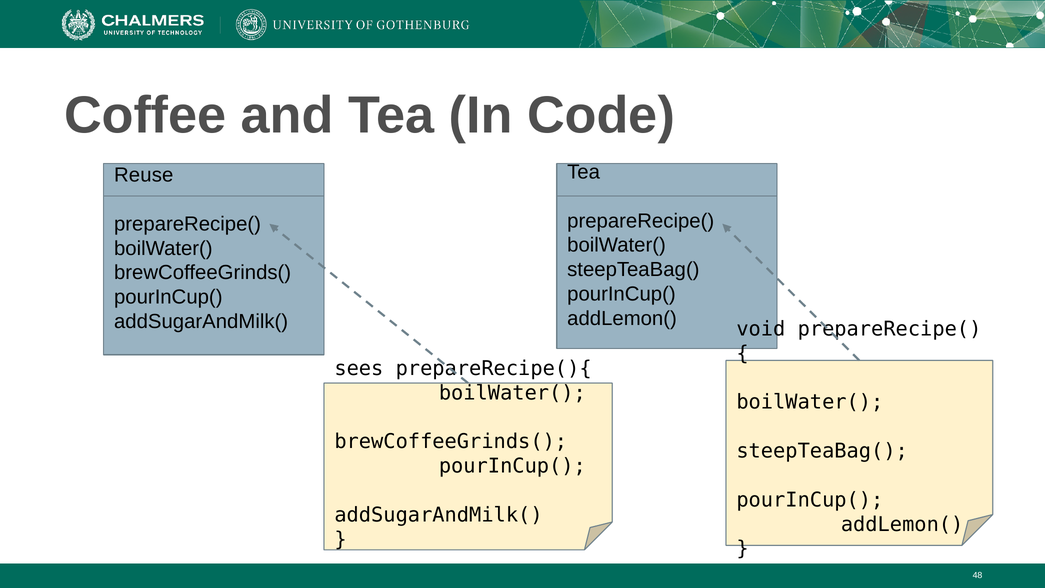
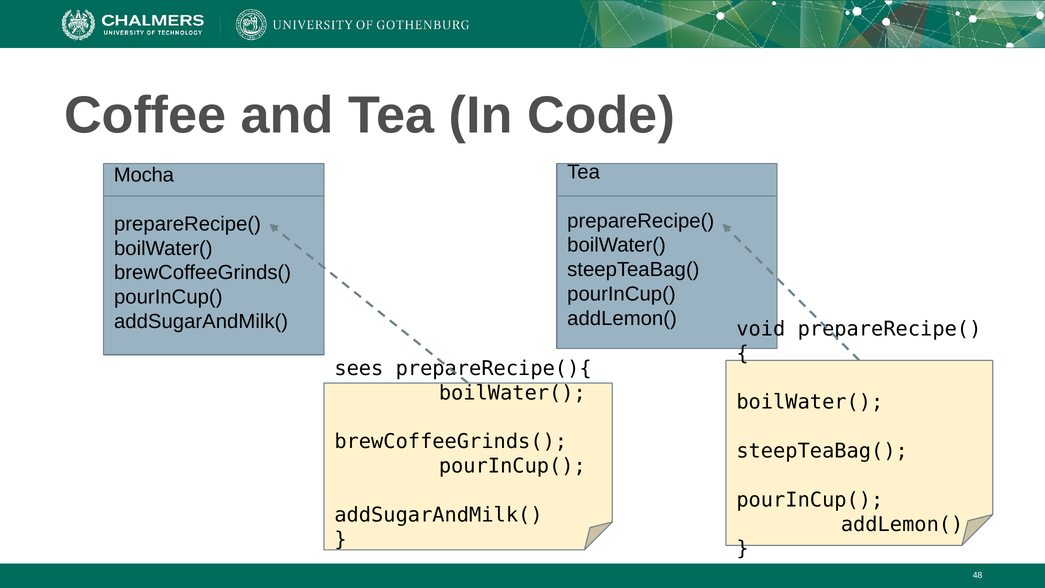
Reuse: Reuse -> Mocha
